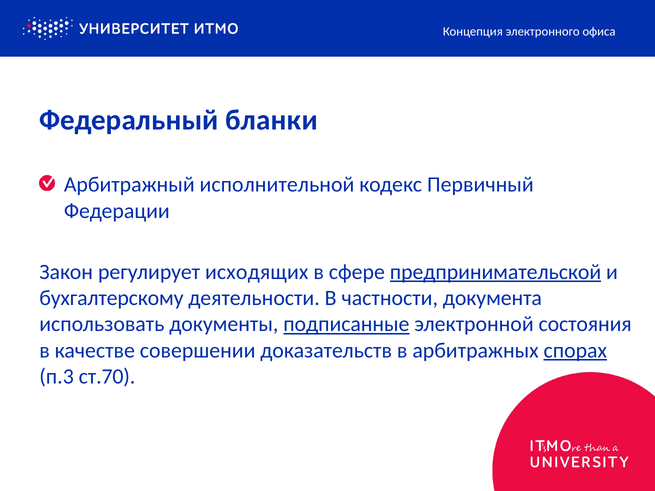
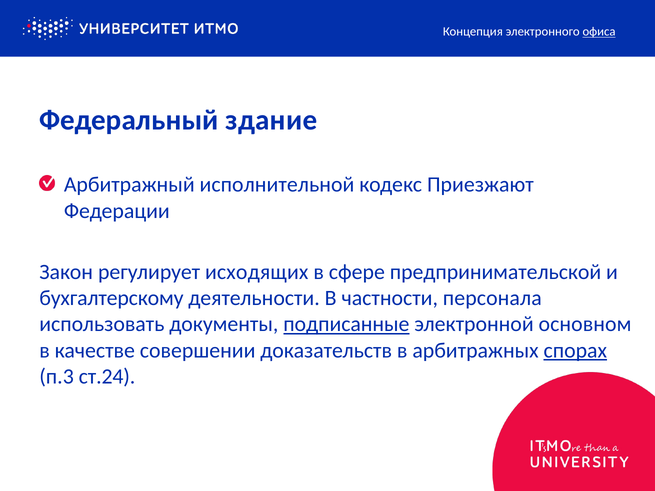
офиса underline: none -> present
бланки: бланки -> здание
Первичный: Первичный -> Приезжают
предпринимательской underline: present -> none
документа: документа -> персонала
состояния: состояния -> основном
ст.70: ст.70 -> ст.24
